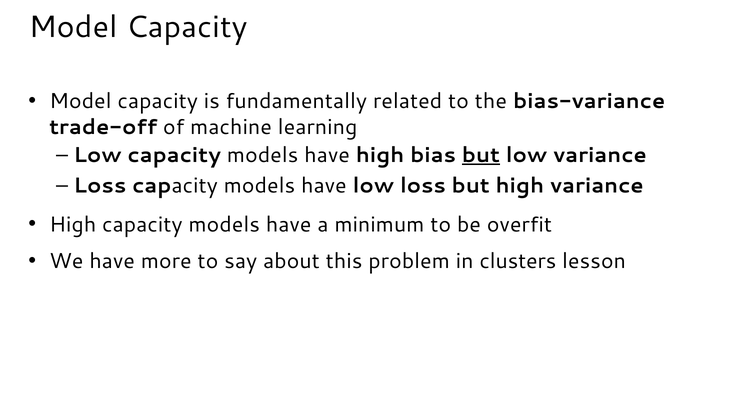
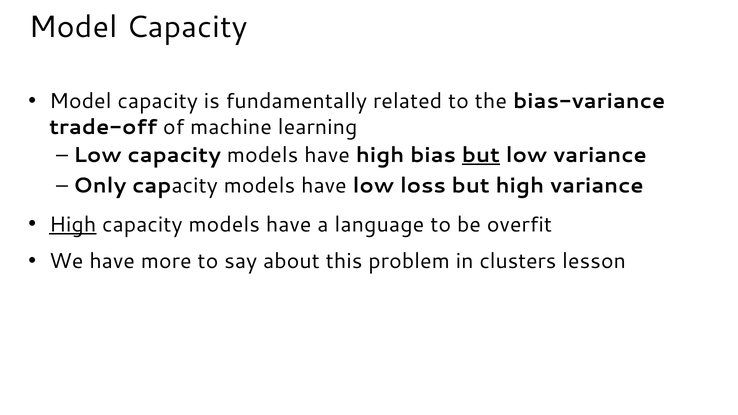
Loss at (100, 186): Loss -> Only
High at (73, 225) underline: none -> present
minimum: minimum -> language
